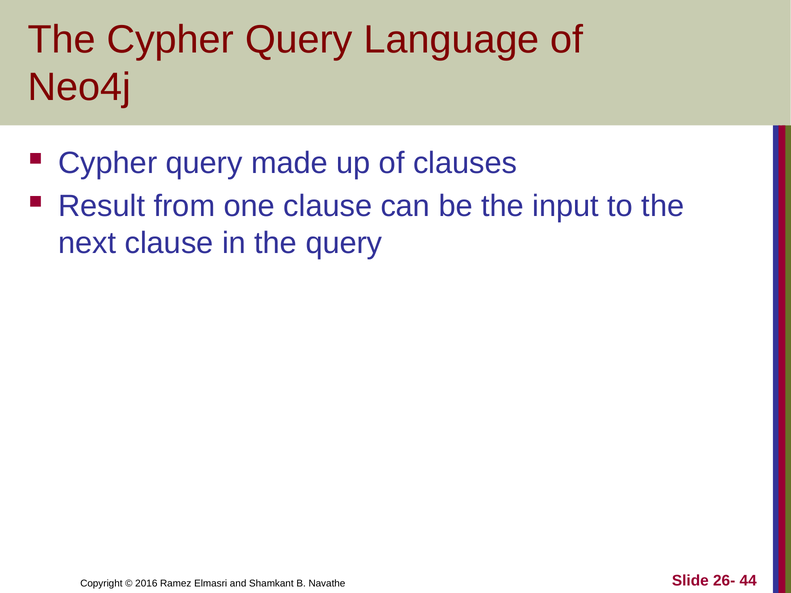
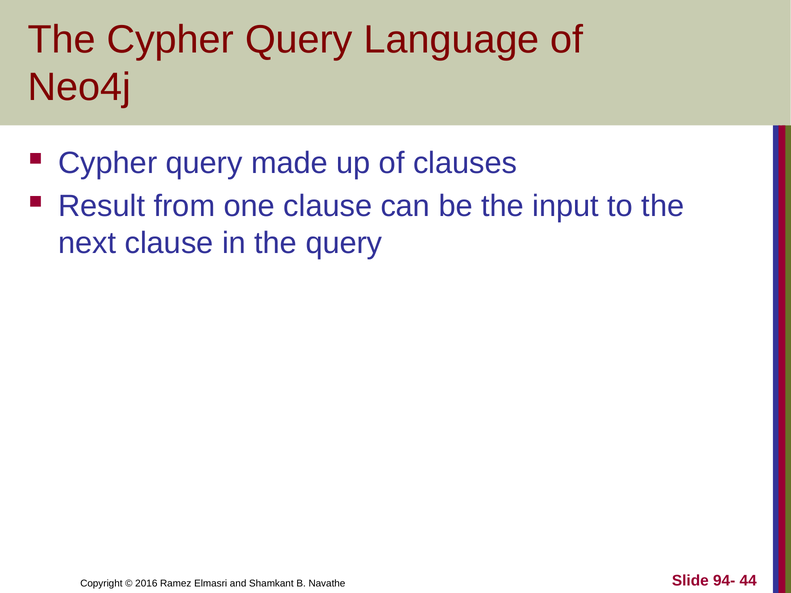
26-: 26- -> 94-
